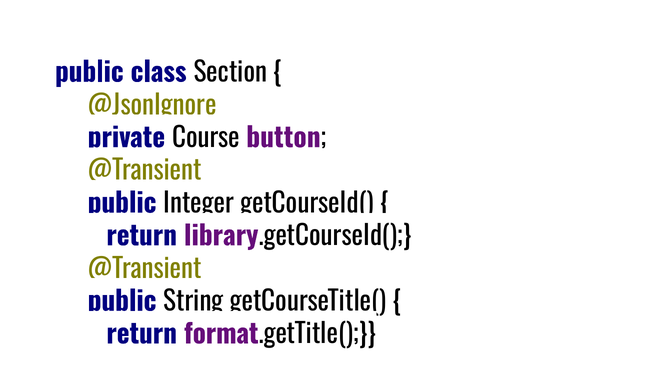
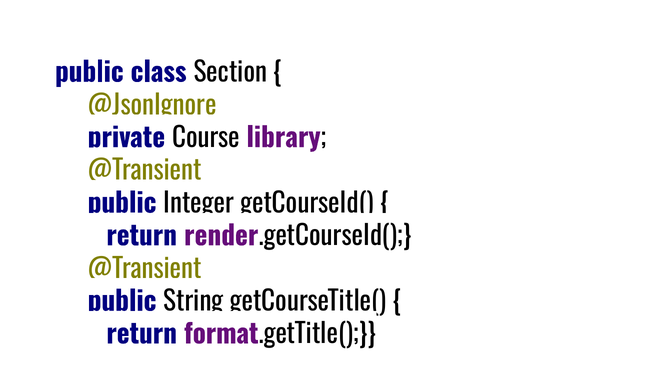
button: button -> library
library: library -> render
